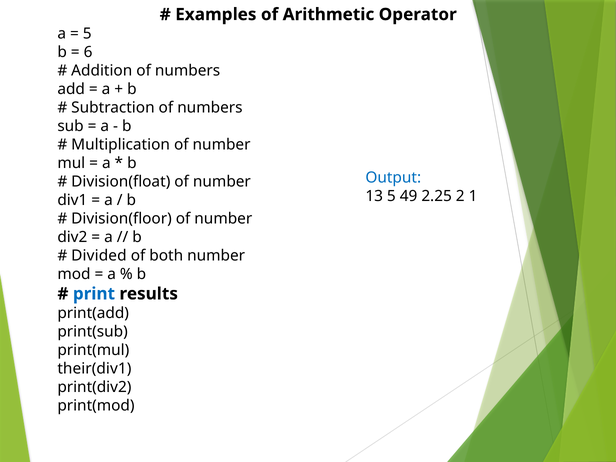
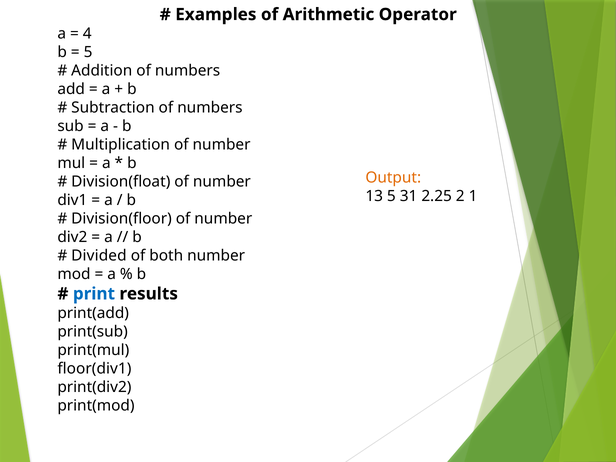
5 at (87, 34): 5 -> 4
6 at (88, 52): 6 -> 5
Output colour: blue -> orange
49: 49 -> 31
their(div1: their(div1 -> floor(div1
